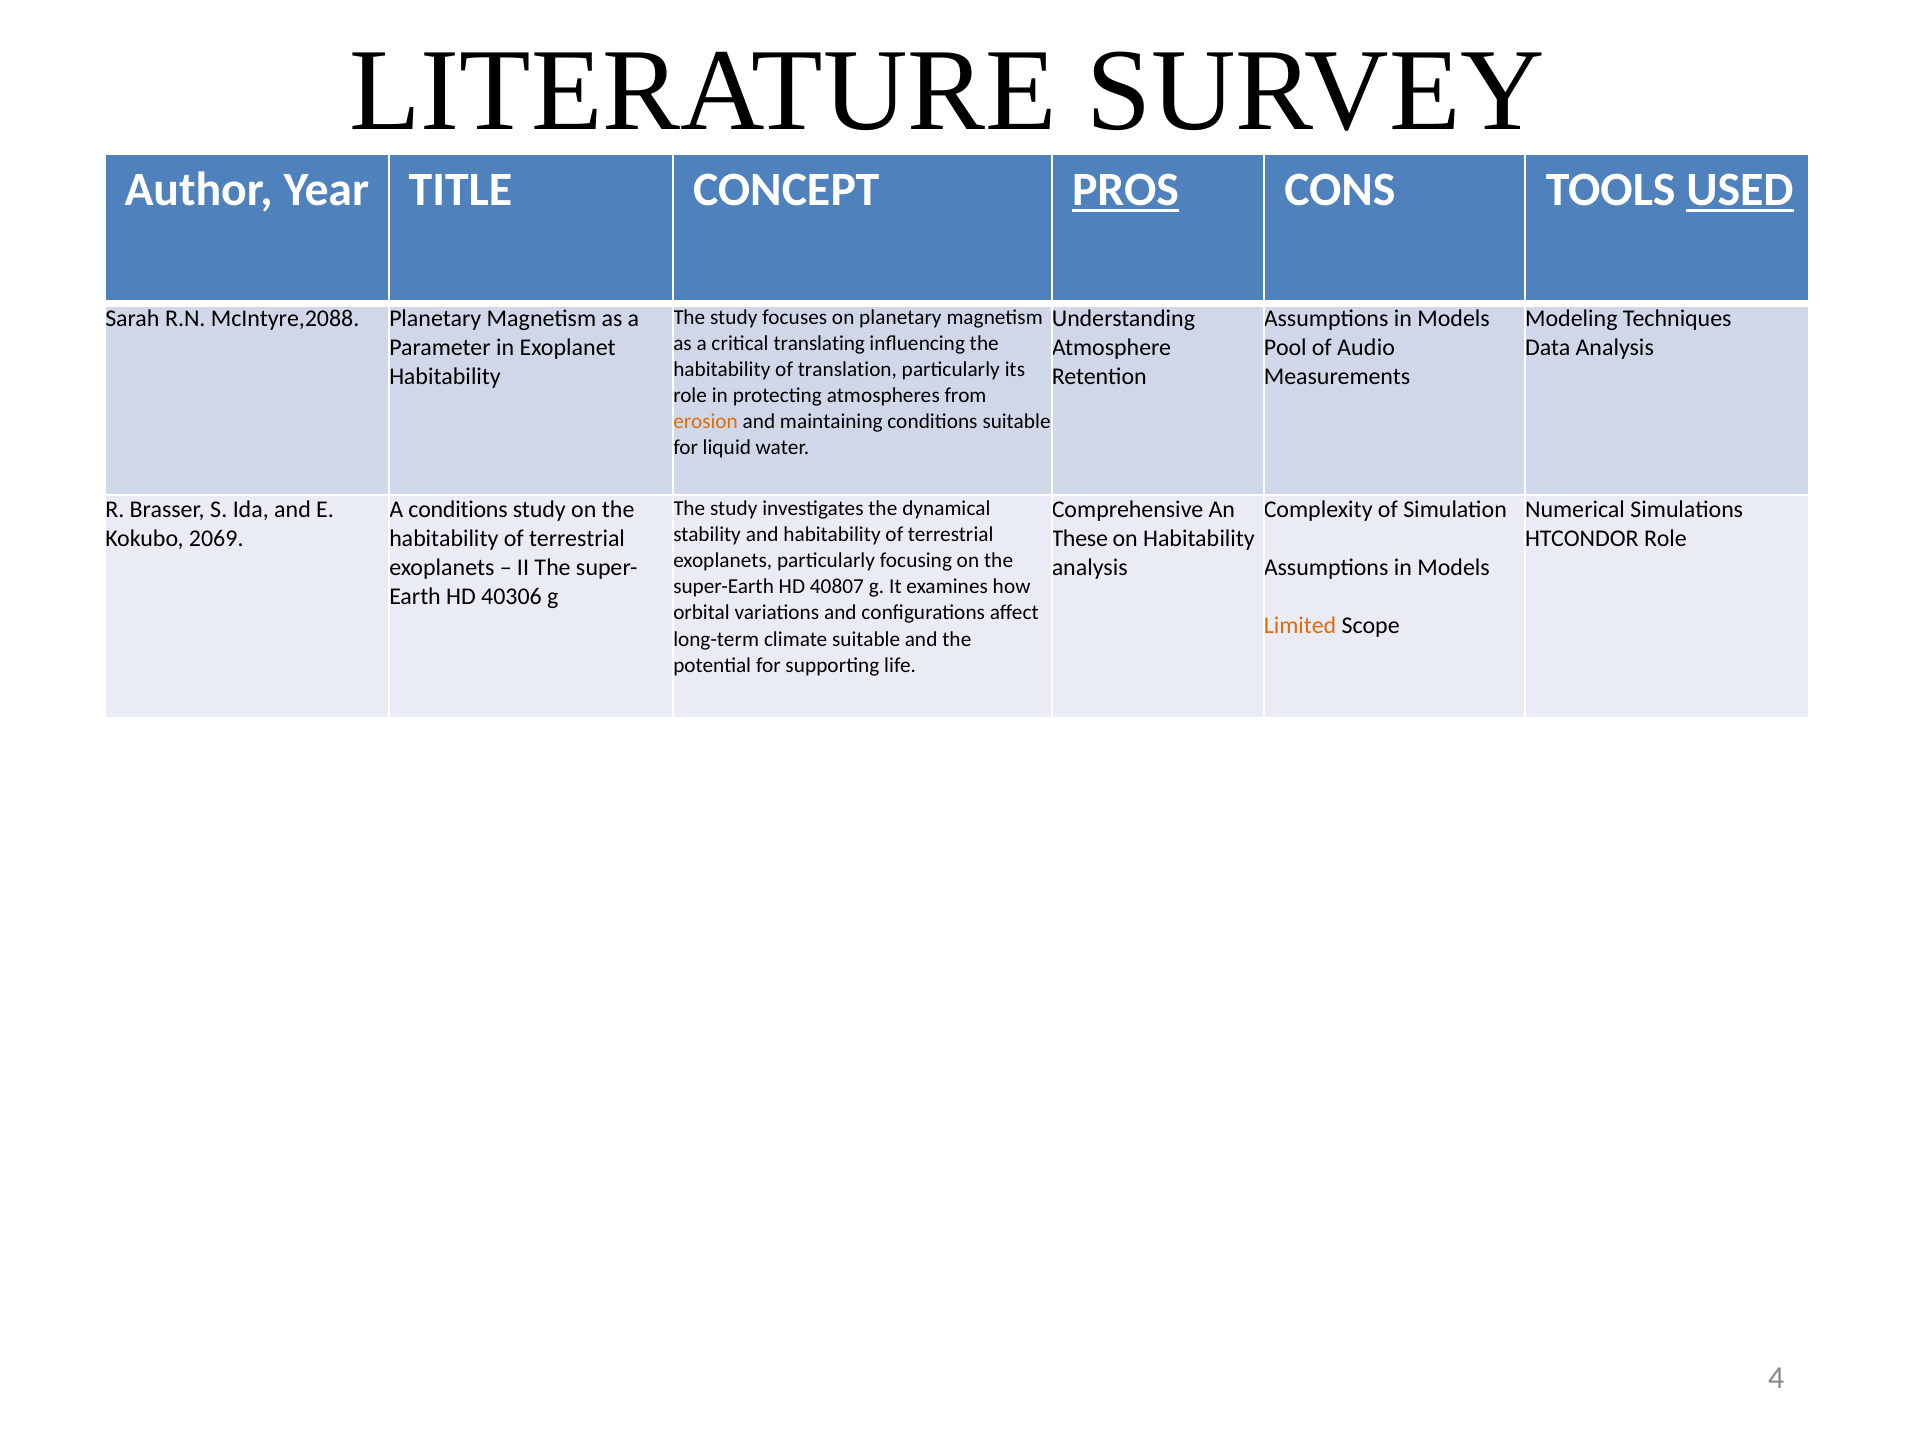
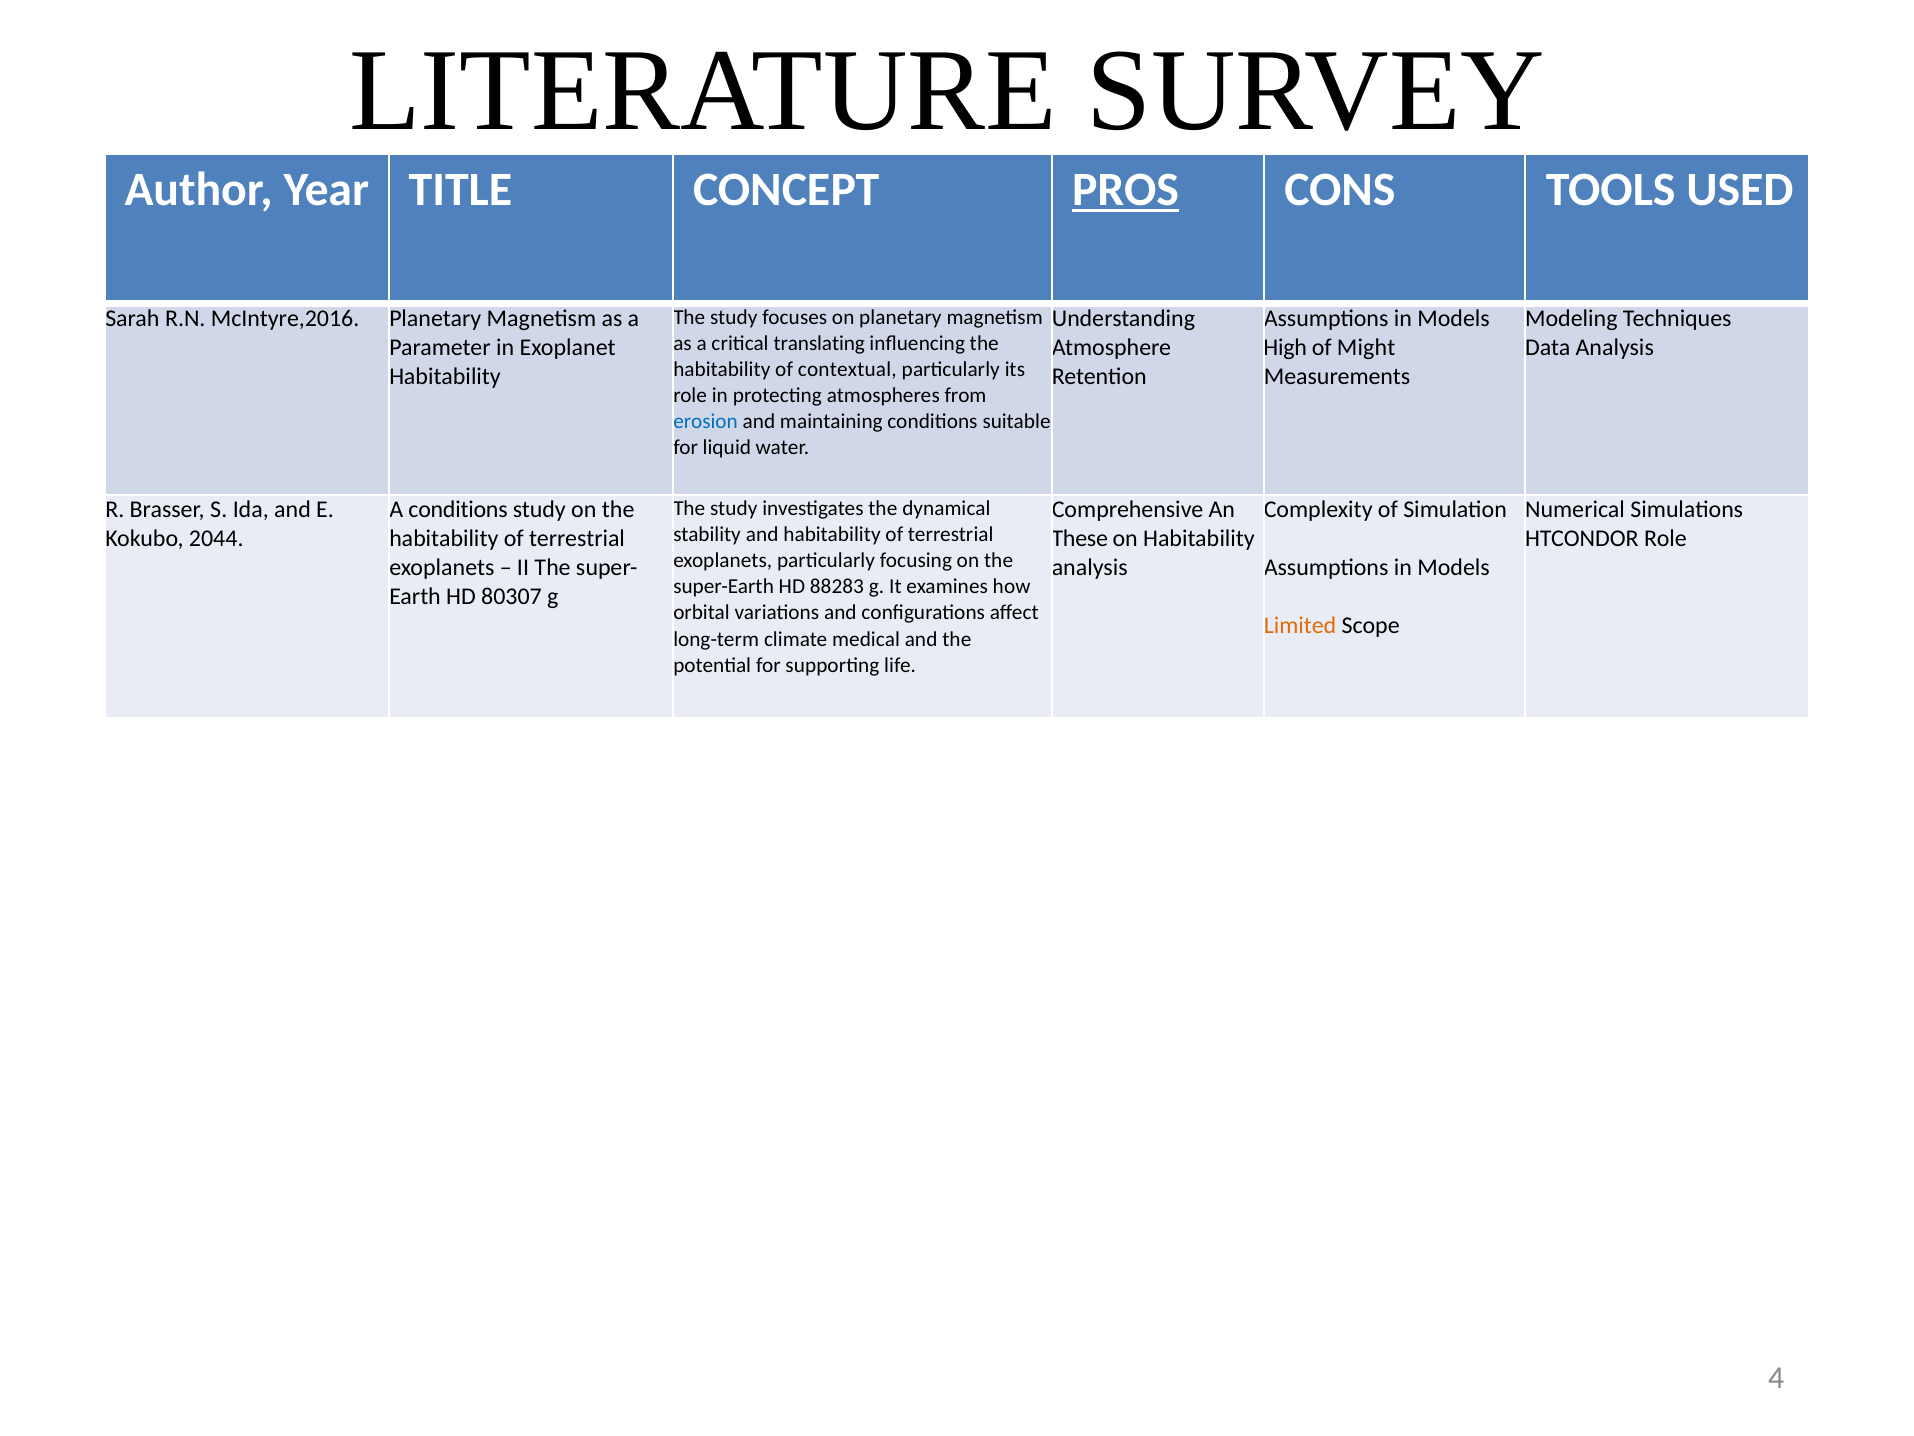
USED underline: present -> none
McIntyre,2088: McIntyre,2088 -> McIntyre,2016
Pool: Pool -> High
Audio: Audio -> Might
translation: translation -> contextual
erosion colour: orange -> blue
2069: 2069 -> 2044
40807: 40807 -> 88283
40306: 40306 -> 80307
climate suitable: suitable -> medical
